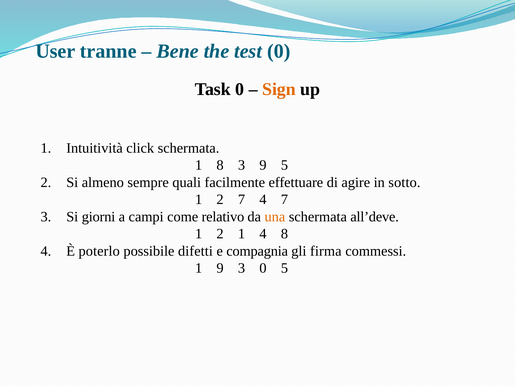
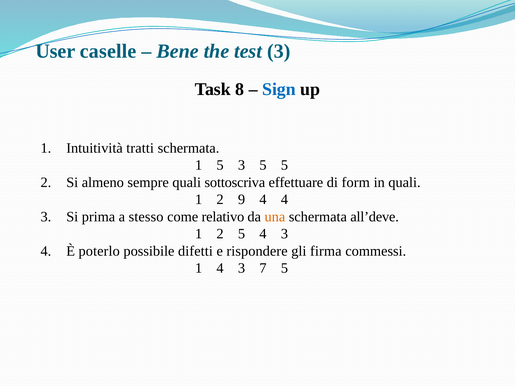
tranne: tranne -> caselle
test 0: 0 -> 3
Task 0: 0 -> 8
Sign colour: orange -> blue
click: click -> tratti
1 8: 8 -> 5
3 9: 9 -> 5
facilmente: facilmente -> sottoscriva
agire: agire -> form
in sotto: sotto -> quali
2 7: 7 -> 9
4 7: 7 -> 4
giorni: giorni -> prima
campi: campi -> stesso
2 1: 1 -> 5
8 at (284, 234): 8 -> 3
compagnia: compagnia -> rispondere
1 9: 9 -> 4
3 0: 0 -> 7
